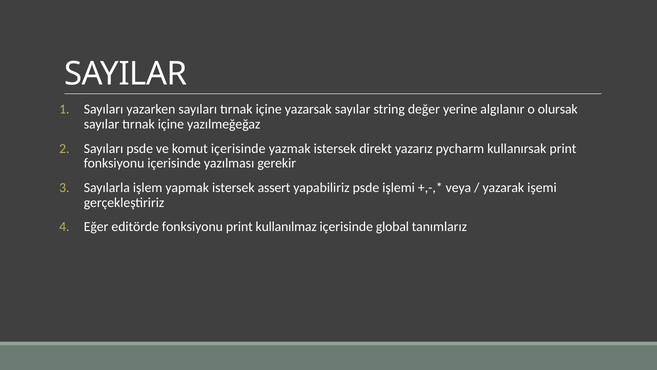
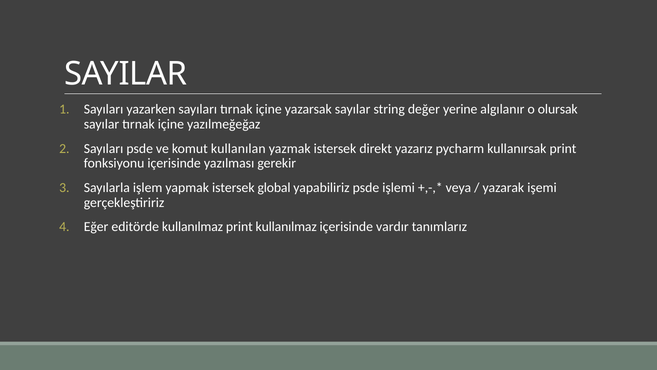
komut içerisinde: içerisinde -> kullanılan
assert: assert -> global
editörde fonksiyonu: fonksiyonu -> kullanılmaz
global: global -> vardır
